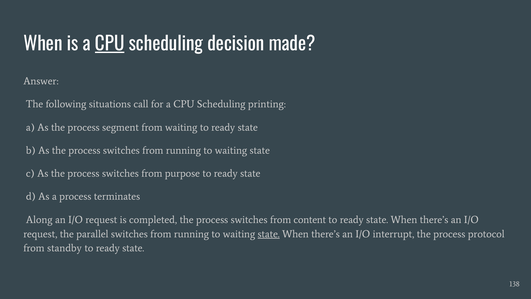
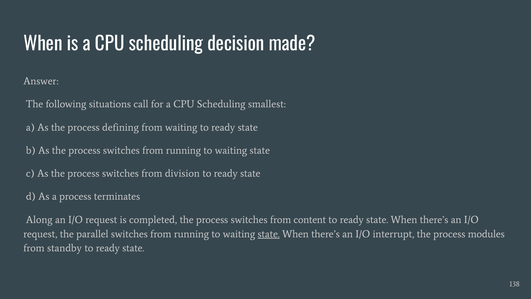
CPU at (110, 44) underline: present -> none
printing: printing -> smallest
segment: segment -> defining
purpose: purpose -> division
protocol: protocol -> modules
